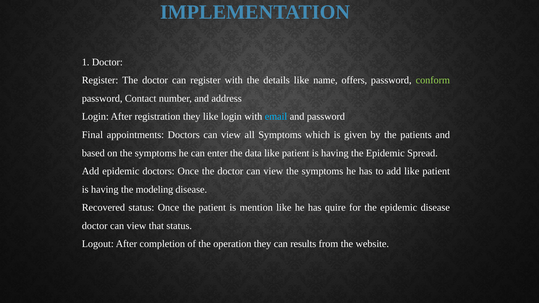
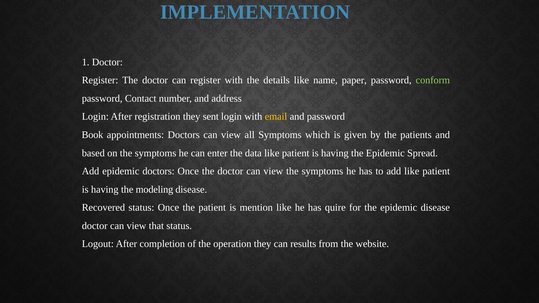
offers: offers -> paper
they like: like -> sent
email colour: light blue -> yellow
Final: Final -> Book
